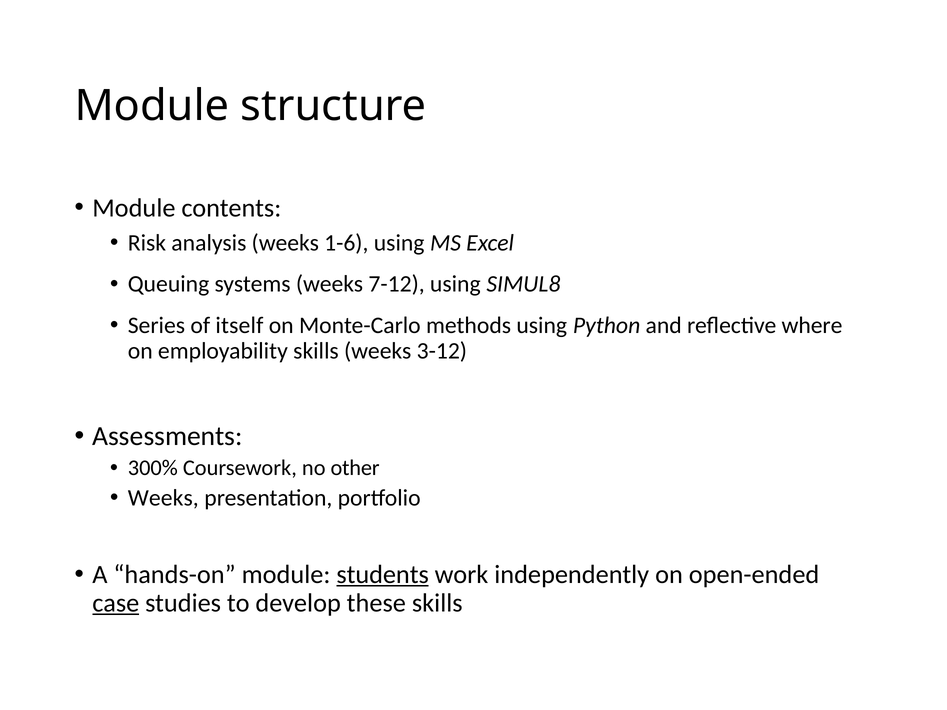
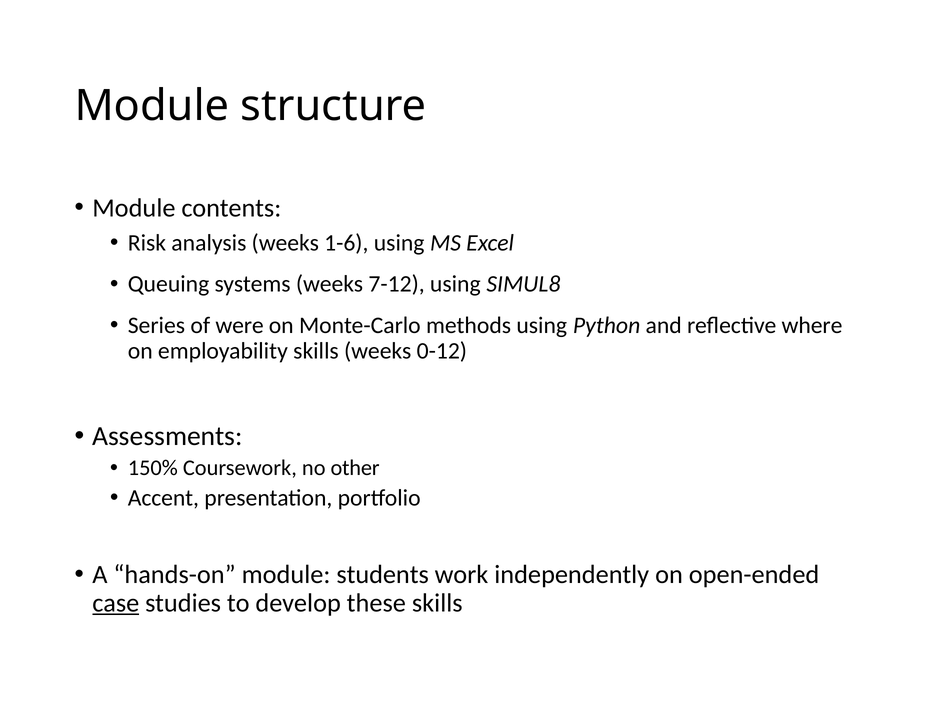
itself: itself -> were
3-12: 3-12 -> 0-12
300%: 300% -> 150%
Weeks at (163, 498): Weeks -> Accent
students underline: present -> none
